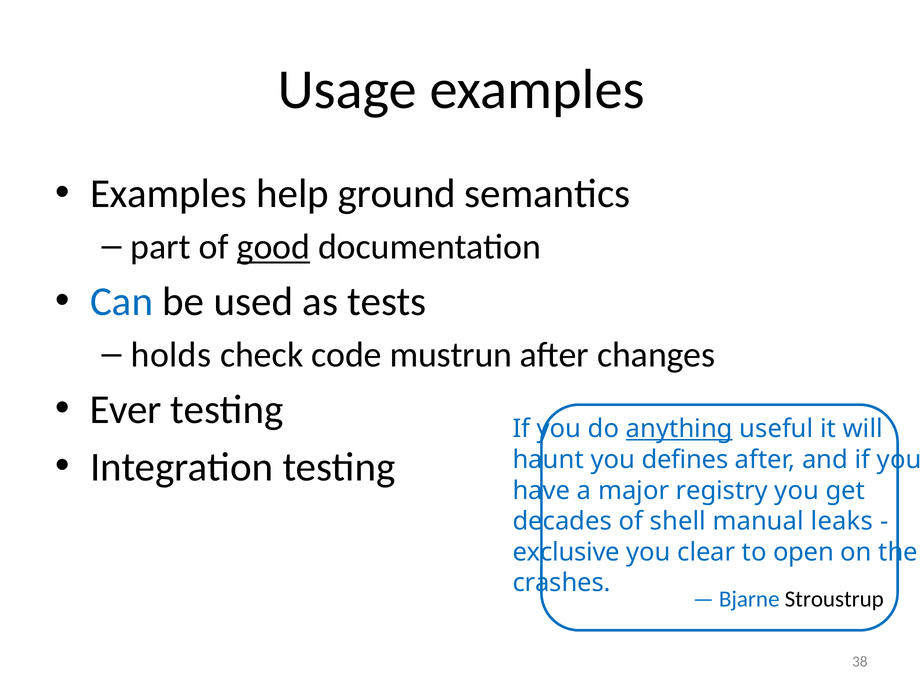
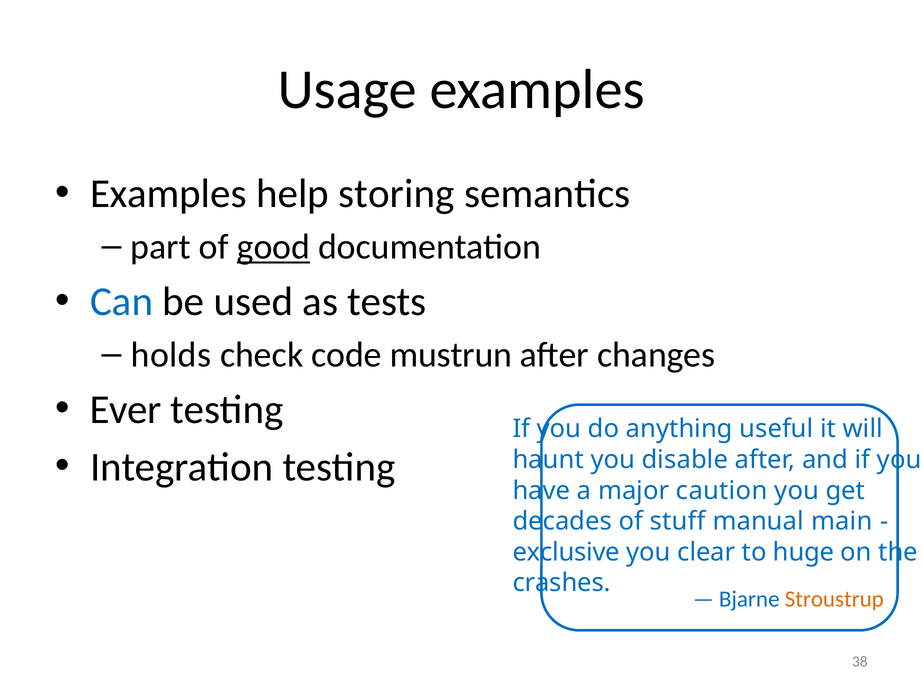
ground: ground -> storing
anything underline: present -> none
defines: defines -> disable
registry: registry -> caution
shell: shell -> stuff
leaks: leaks -> main
open: open -> huge
Stroustrup colour: black -> orange
